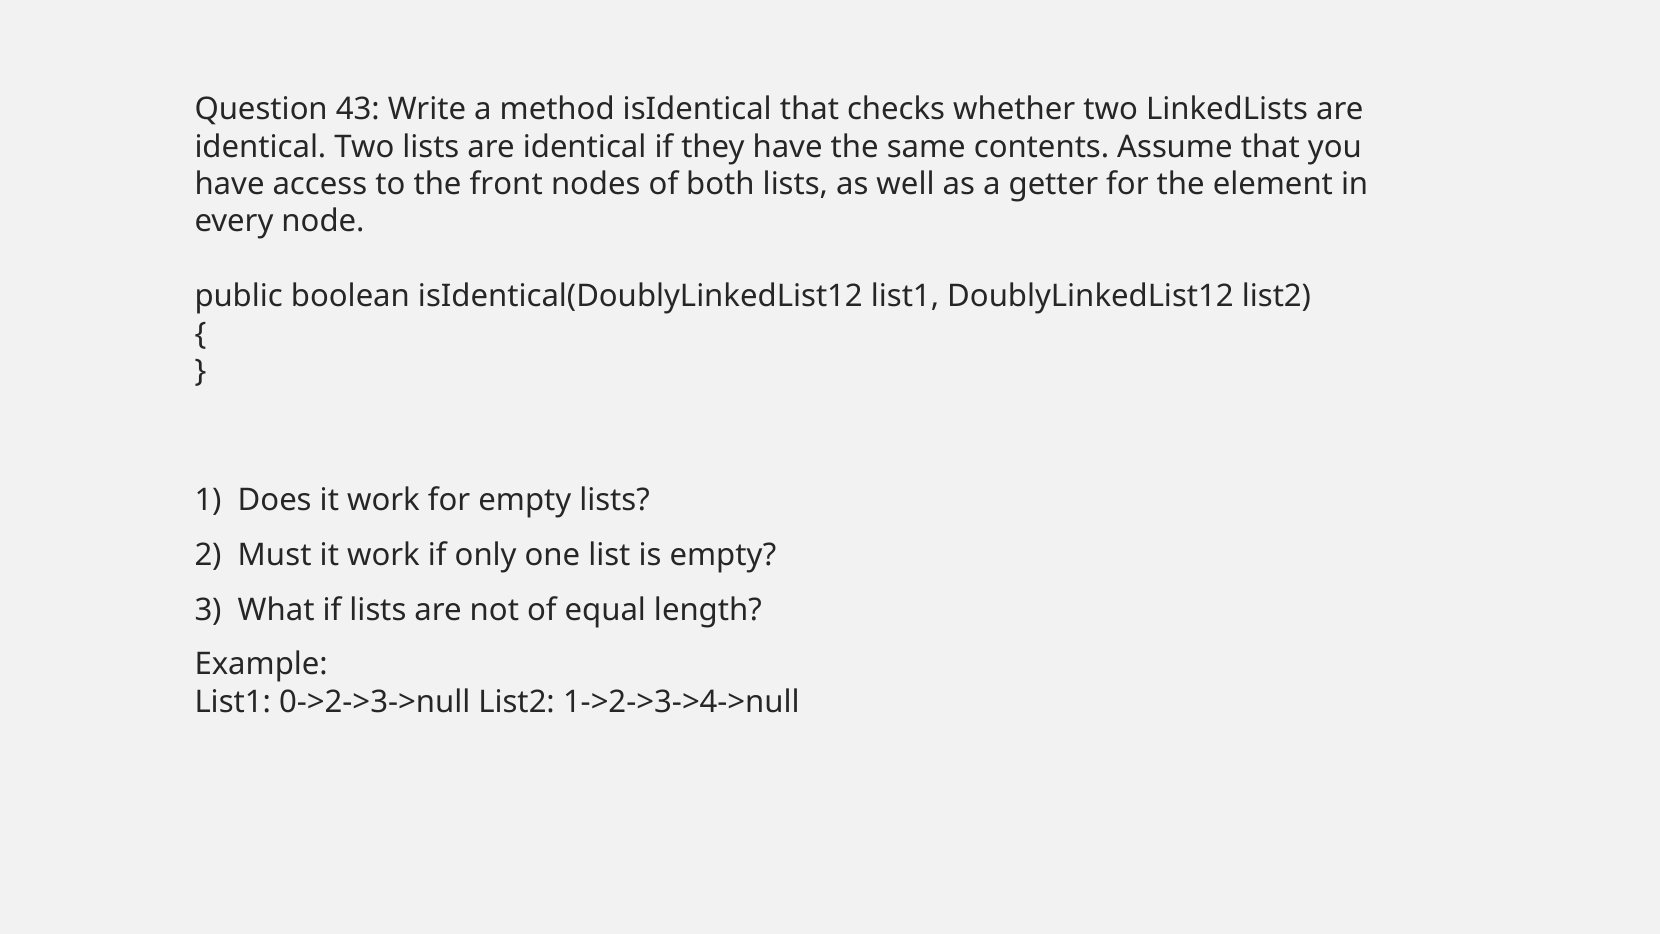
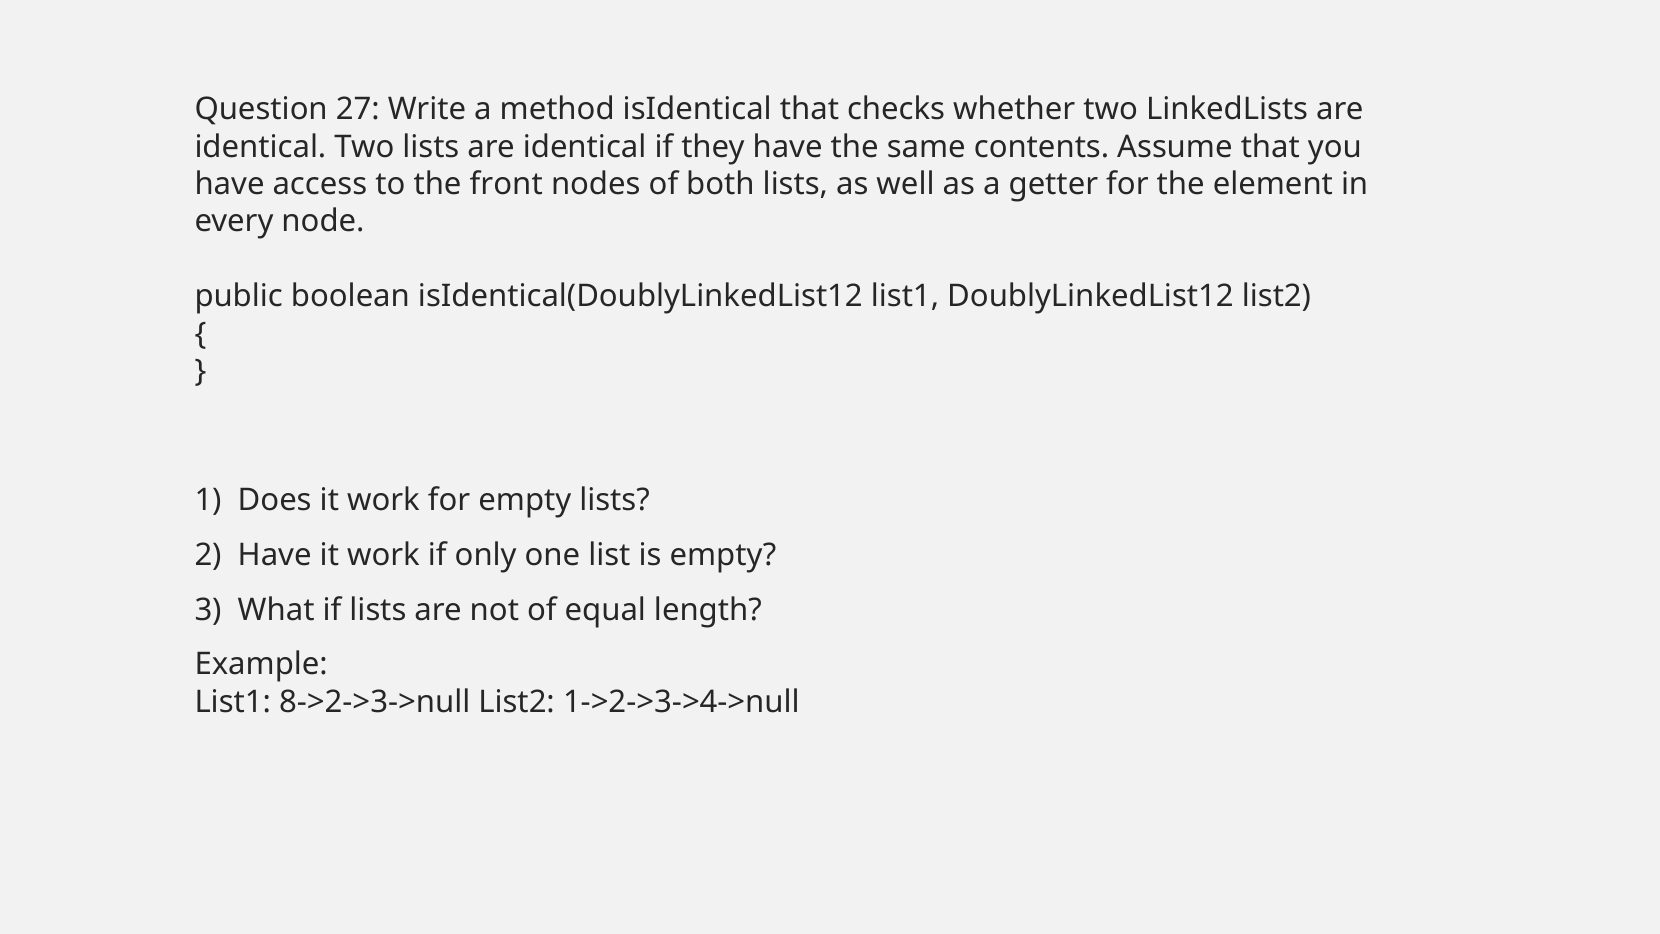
43: 43 -> 27
2 Must: Must -> Have
0->2->3->null: 0->2->3->null -> 8->2->3->null
